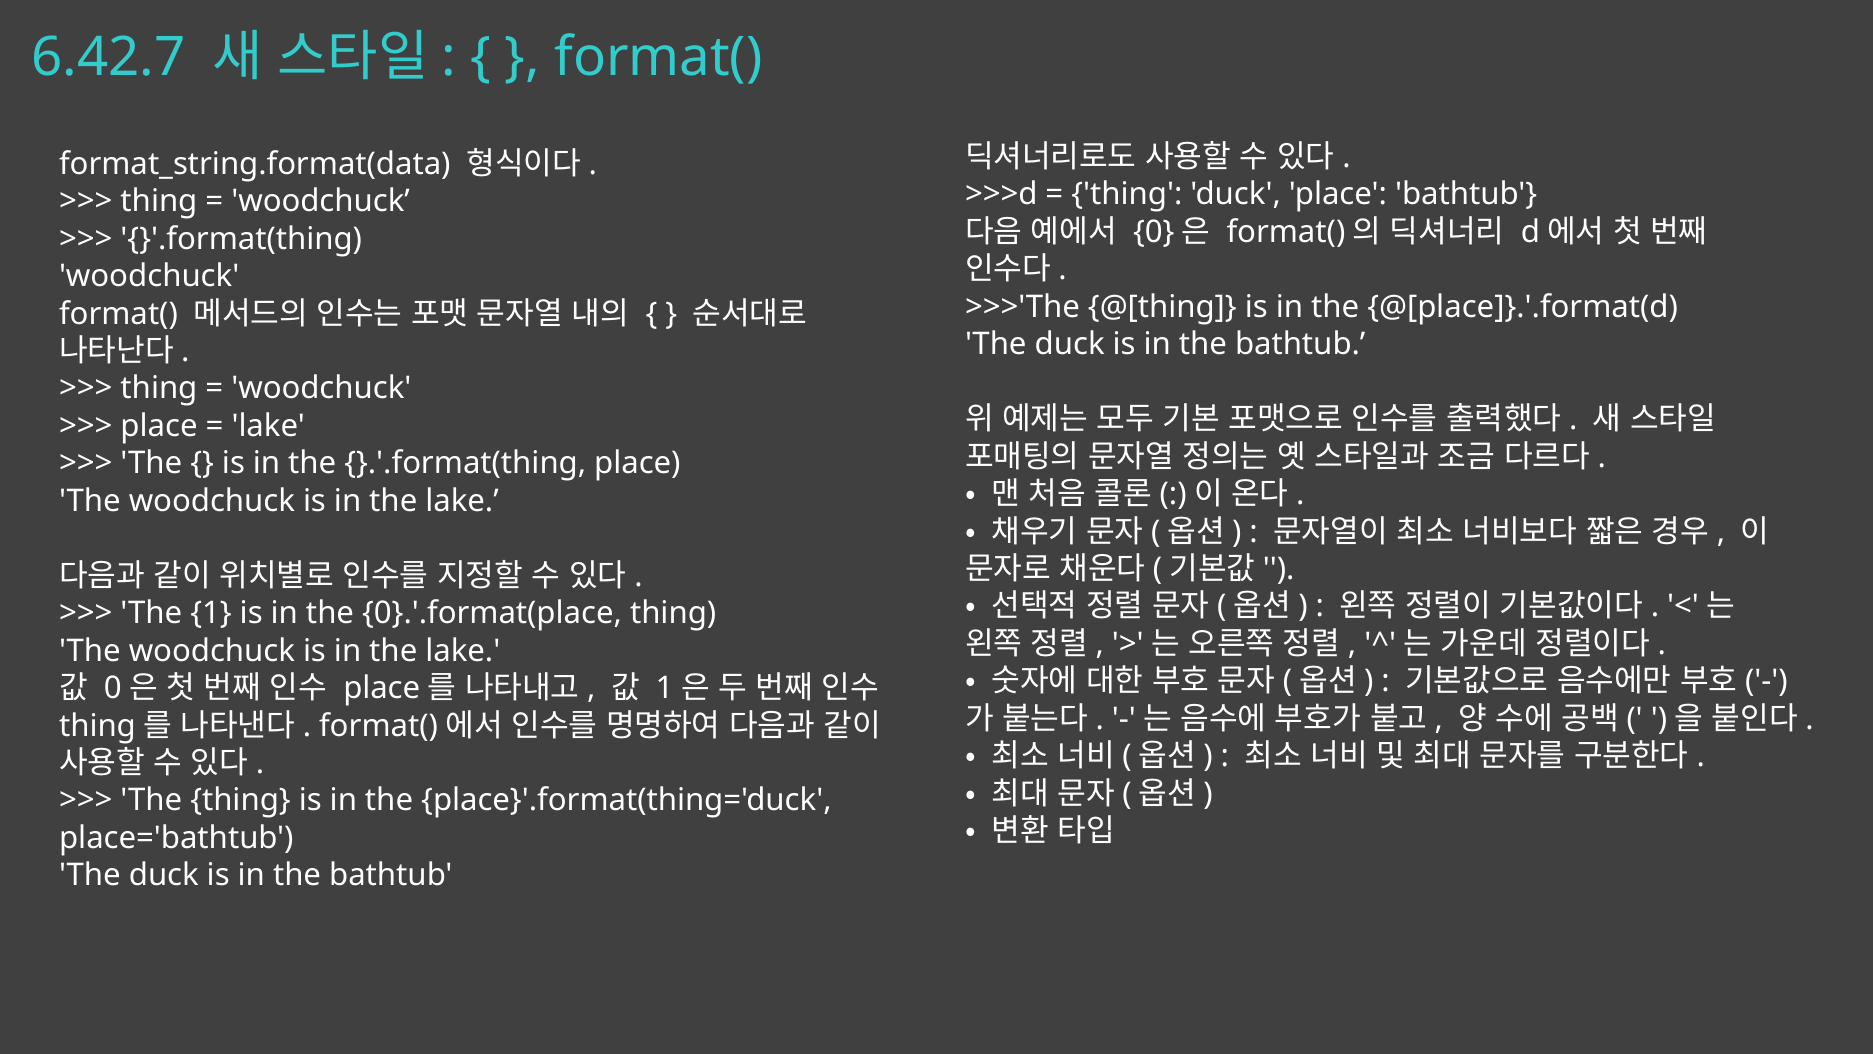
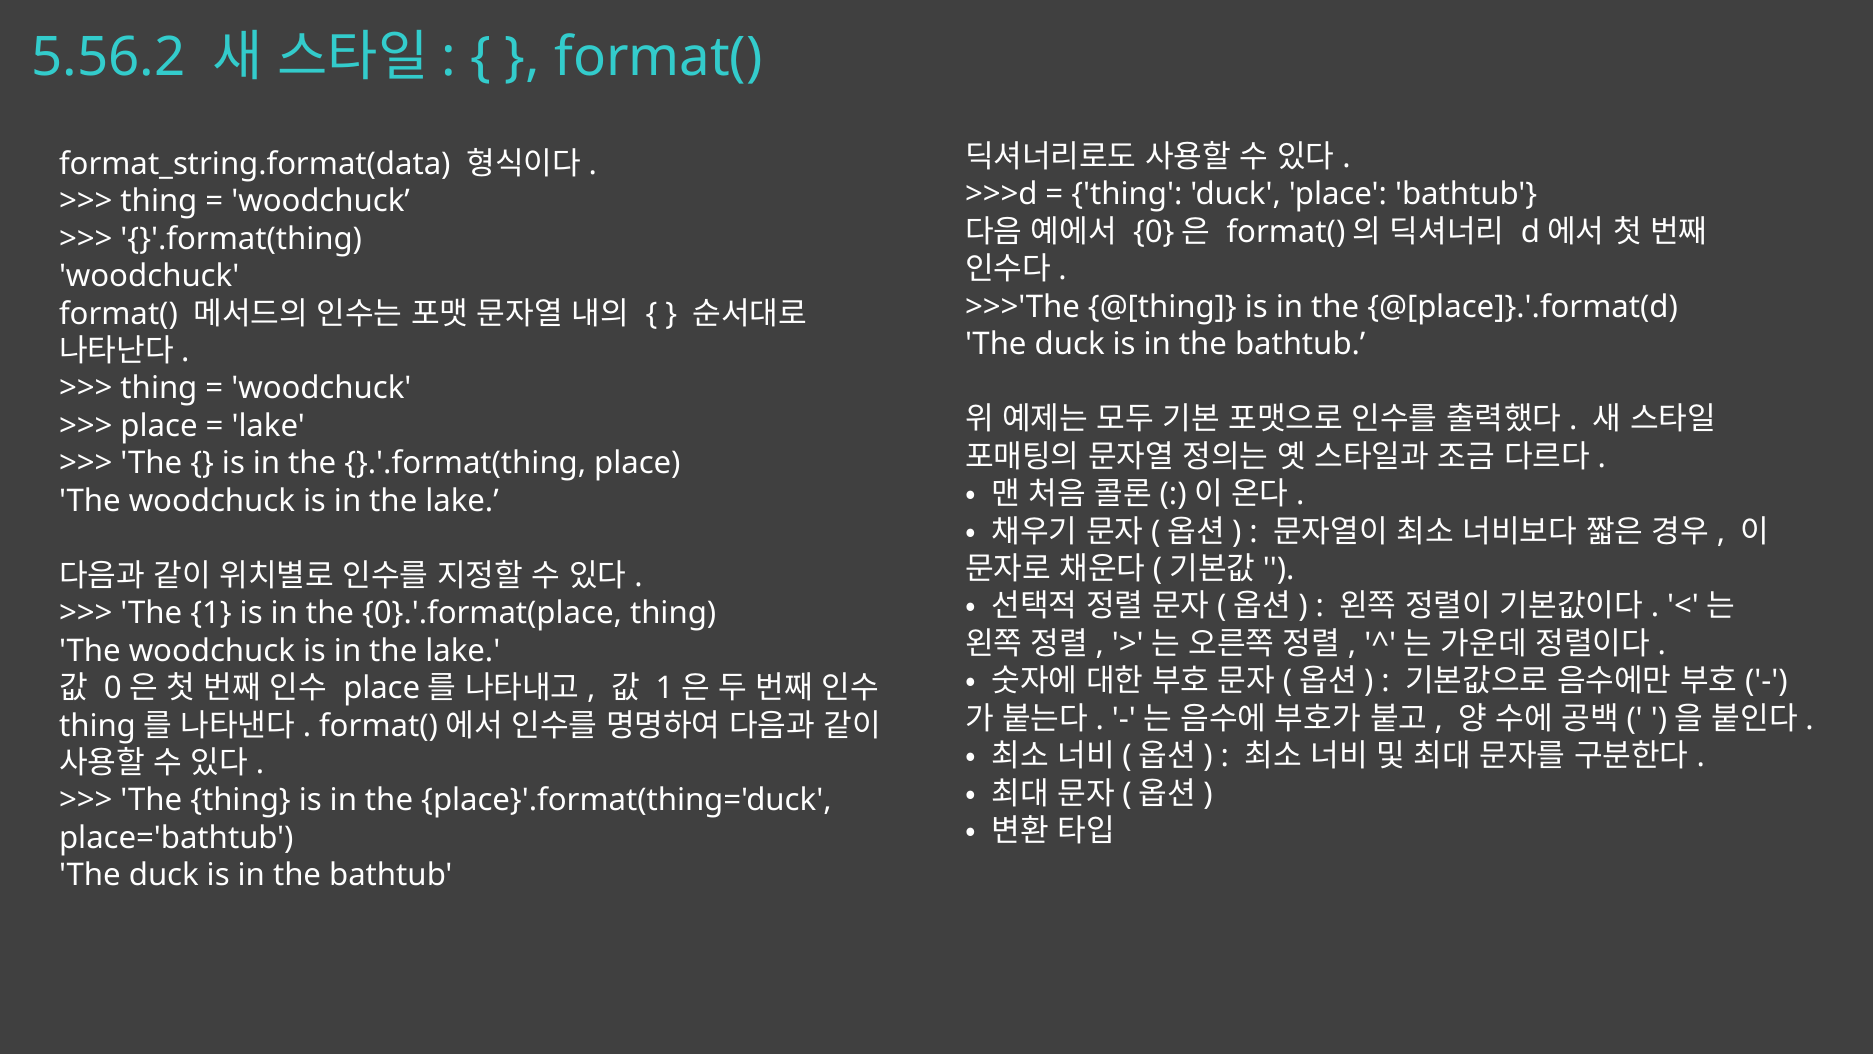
6.42.7: 6.42.7 -> 5.56.2
